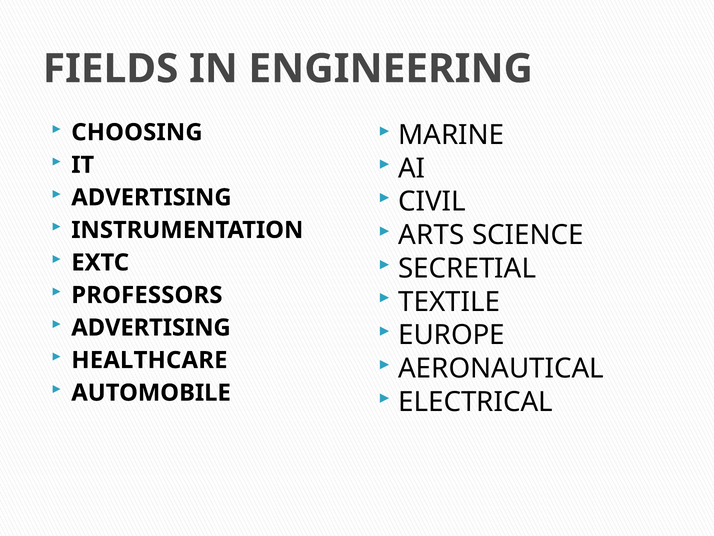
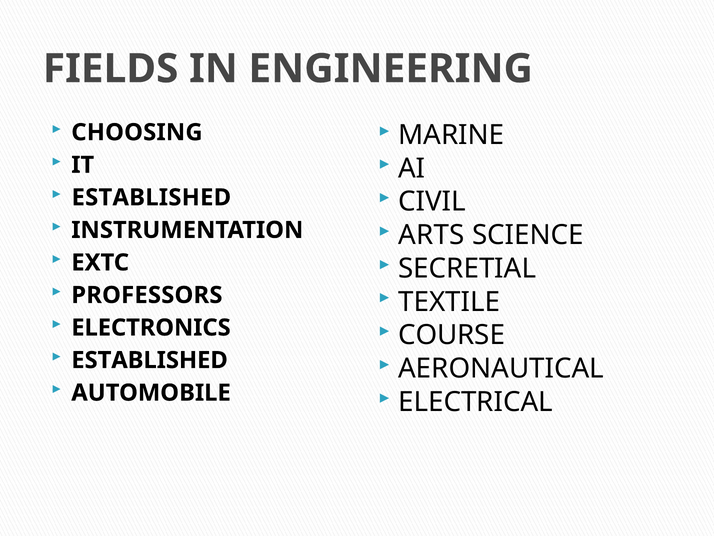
ADVERTISING at (151, 197): ADVERTISING -> ESTABLISHED
ADVERTISING at (151, 327): ADVERTISING -> ELECTRONICS
EUROPE: EUROPE -> COURSE
HEALTHCARE at (149, 360): HEALTHCARE -> ESTABLISHED
